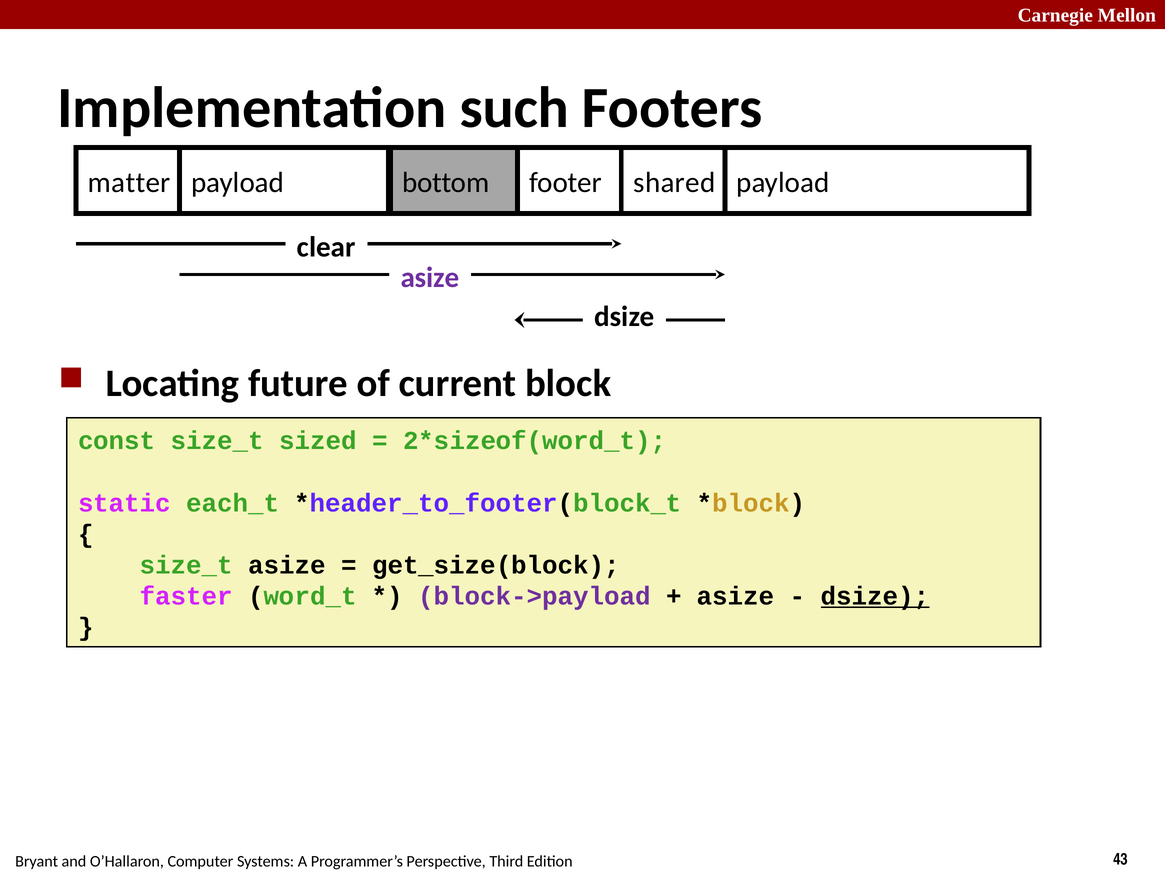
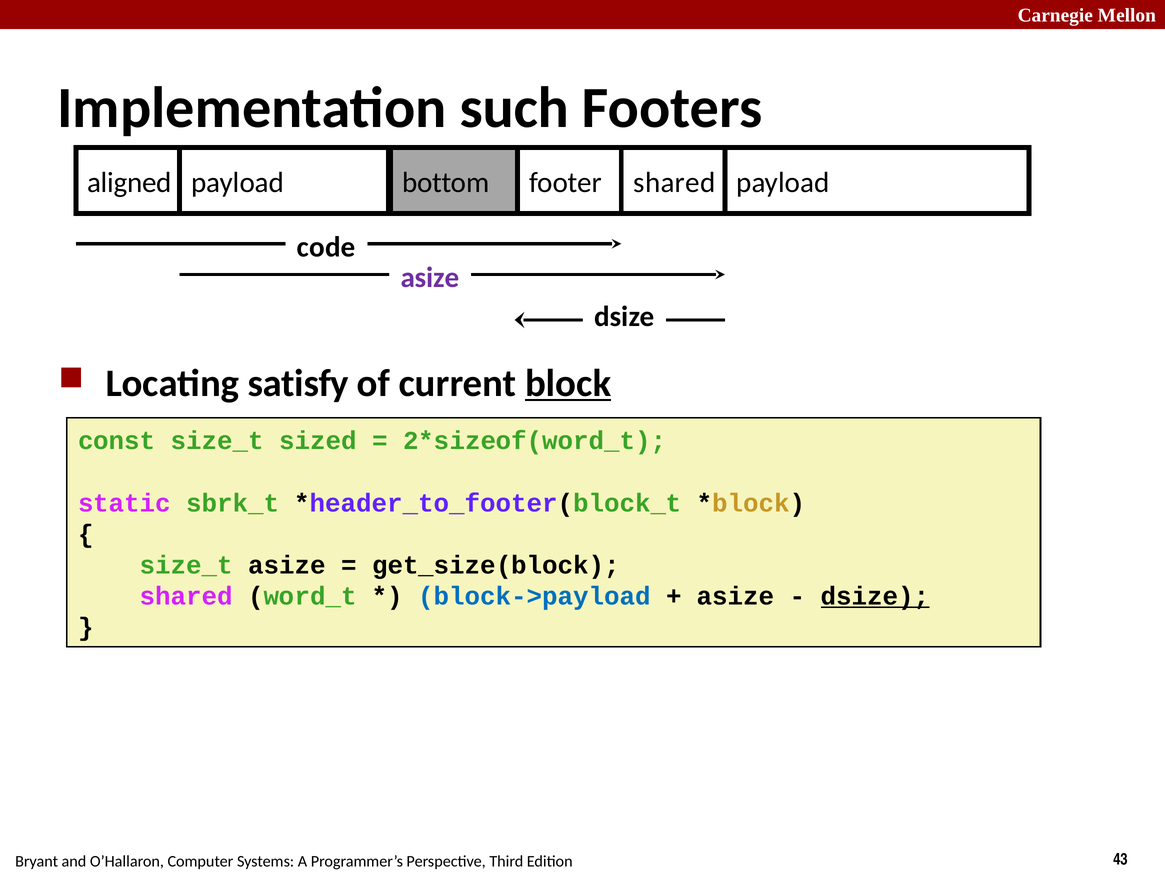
matter: matter -> aligned
clear: clear -> code
future: future -> satisfy
block underline: none -> present
each_t: each_t -> sbrk_t
faster at (186, 596): faster -> shared
block->payload colour: purple -> blue
